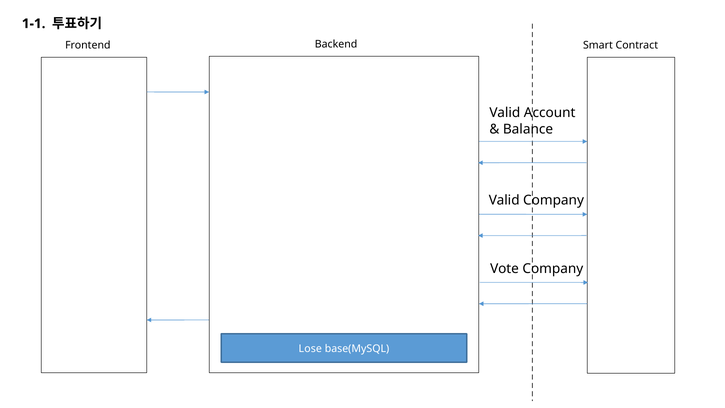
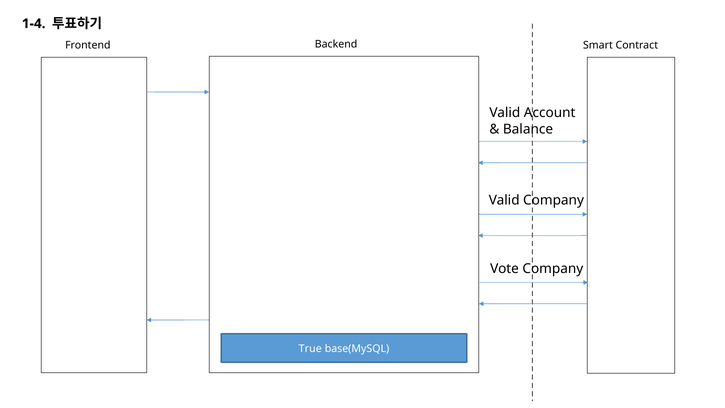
1-1: 1-1 -> 1-4
Lose: Lose -> True
